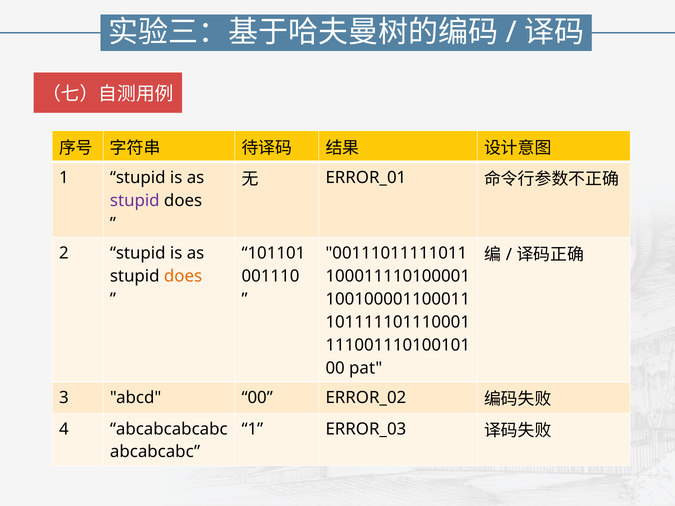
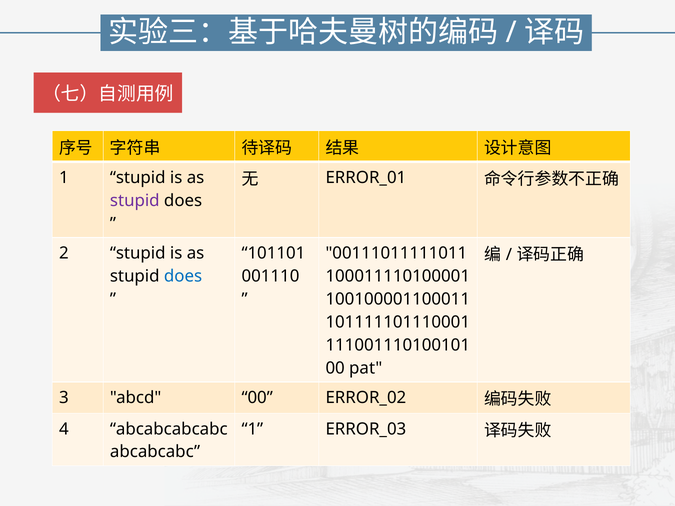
does at (183, 276) colour: orange -> blue
